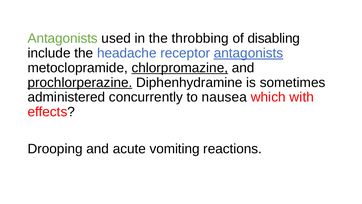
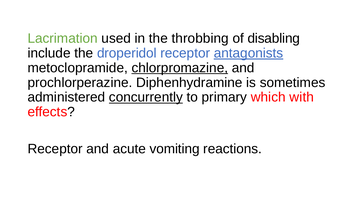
Antagonists at (63, 38): Antagonists -> Lacrimation
headache: headache -> droperidol
prochlorperazine underline: present -> none
concurrently underline: none -> present
nausea: nausea -> primary
Drooping at (55, 149): Drooping -> Receptor
